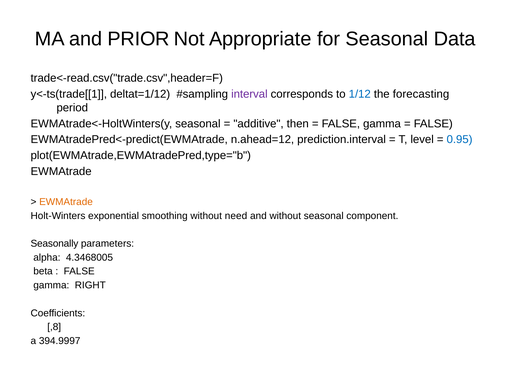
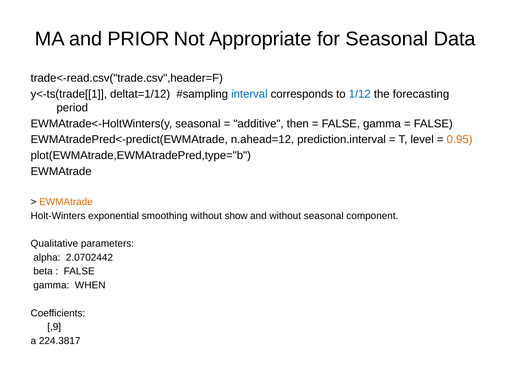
interval colour: purple -> blue
0.95 colour: blue -> orange
need: need -> show
Seasonally: Seasonally -> Qualitative
4.3468005: 4.3468005 -> 2.0702442
RIGHT: RIGHT -> WHEN
,8: ,8 -> ,9
394.9997: 394.9997 -> 224.3817
